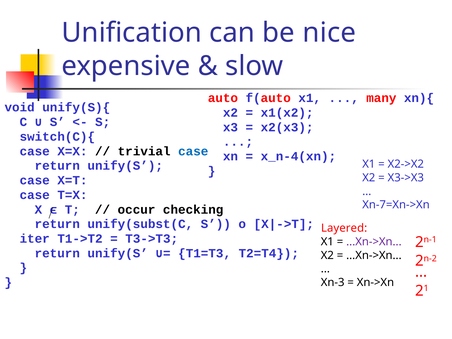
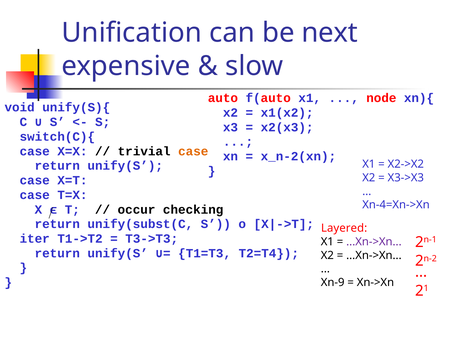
nice: nice -> next
many: many -> node
case at (193, 151) colour: blue -> orange
x_n-4(xn: x_n-4(xn -> x_n-2(xn
Xn-7=Xn->Xn: Xn-7=Xn->Xn -> Xn-4=Xn->Xn
Xn-3: Xn-3 -> Xn-9
